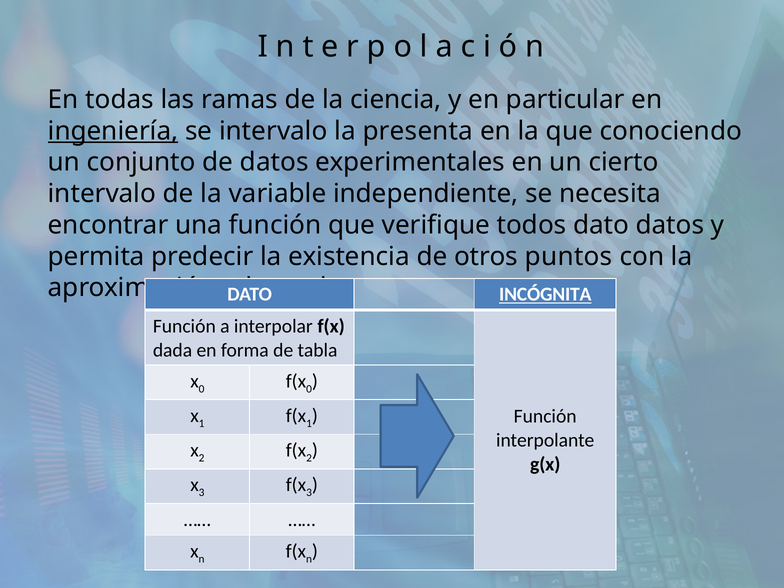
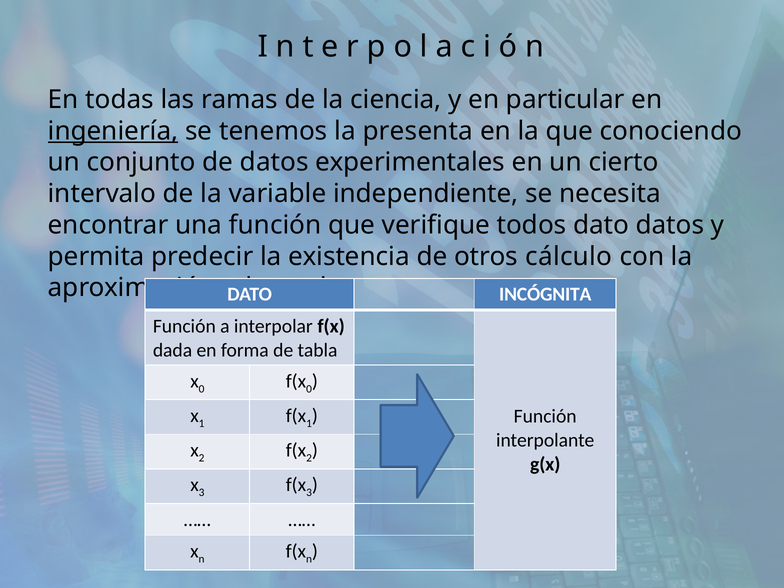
se intervalo: intervalo -> tenemos
puntos: puntos -> cálculo
INCÓGNITA underline: present -> none
